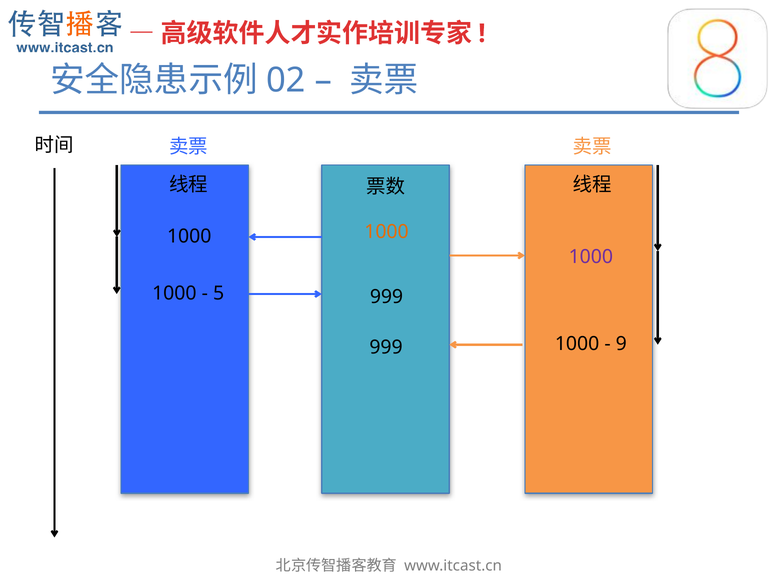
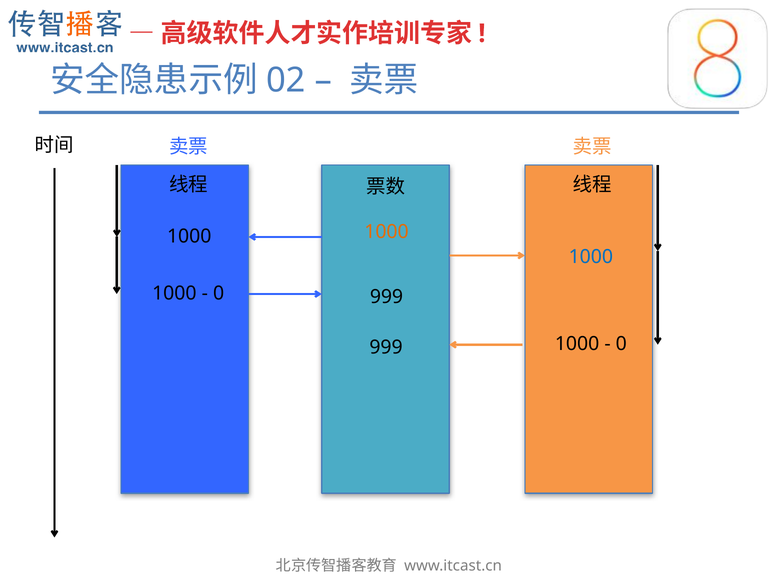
1000 at (591, 257) colour: purple -> blue
5 at (219, 293): 5 -> 0
9 at (621, 344): 9 -> 0
